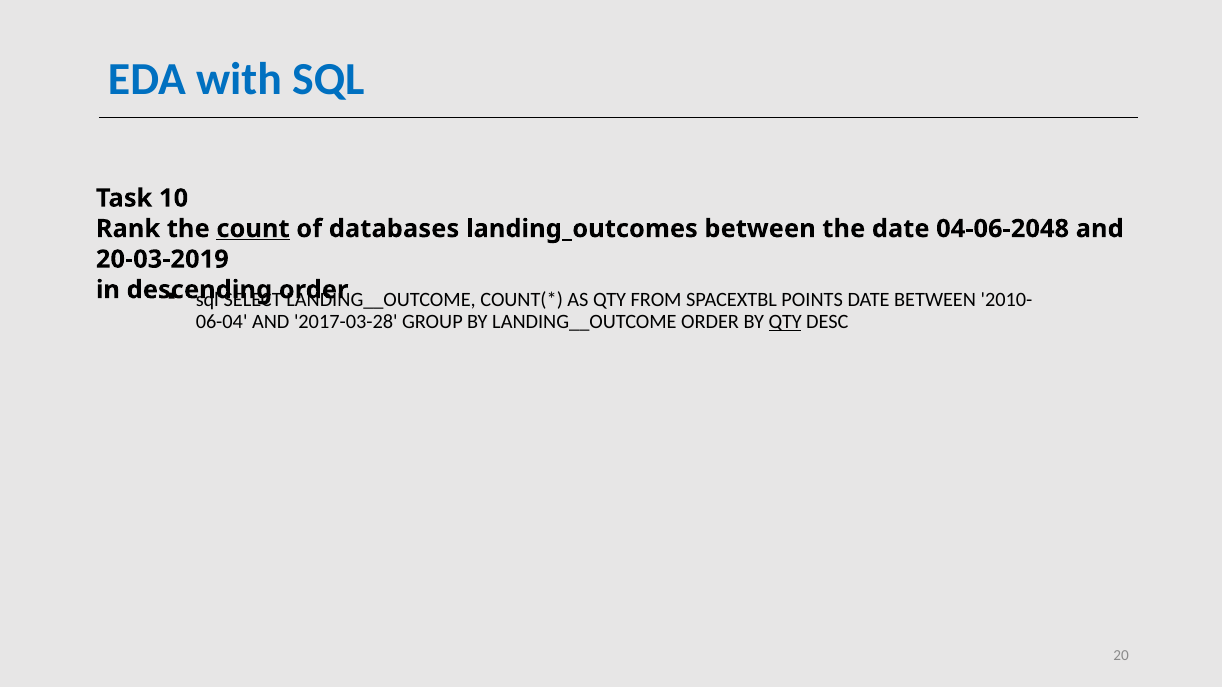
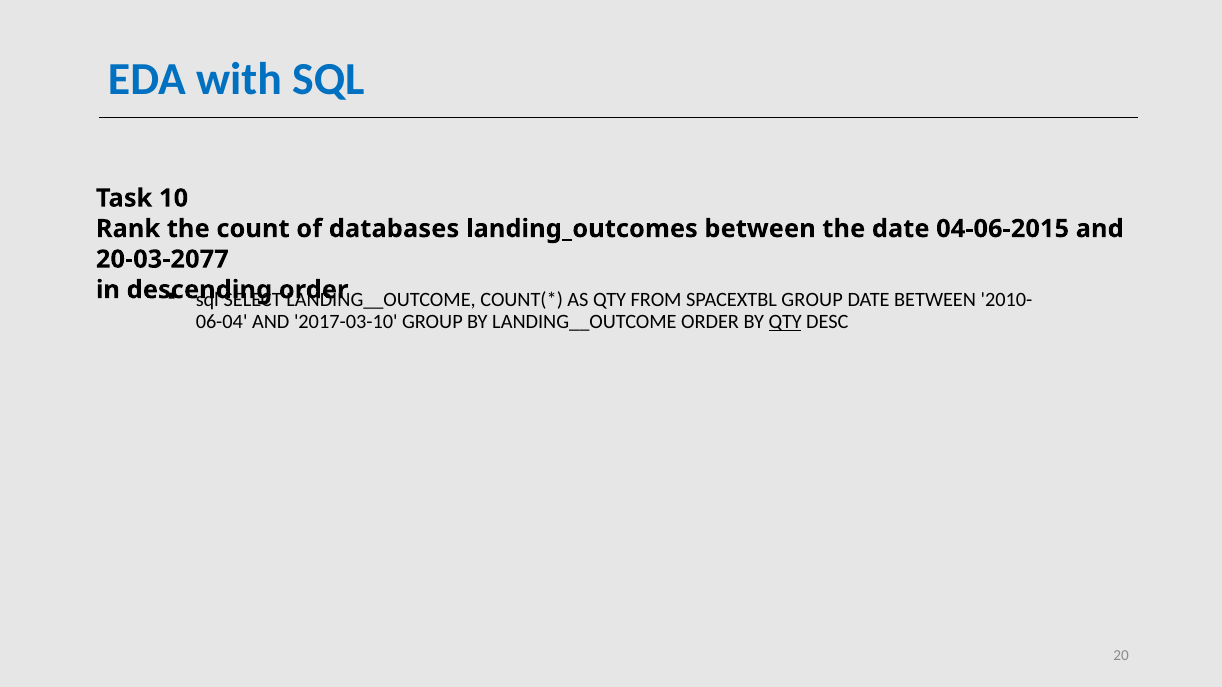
count underline: present -> none
04-06-2048: 04-06-2048 -> 04-06-2015
20-03-2019: 20-03-2019 -> 20-03-2077
SPACEXTBL POINTS: POINTS -> GROUP
2017-03-28: 2017-03-28 -> 2017-03-10
